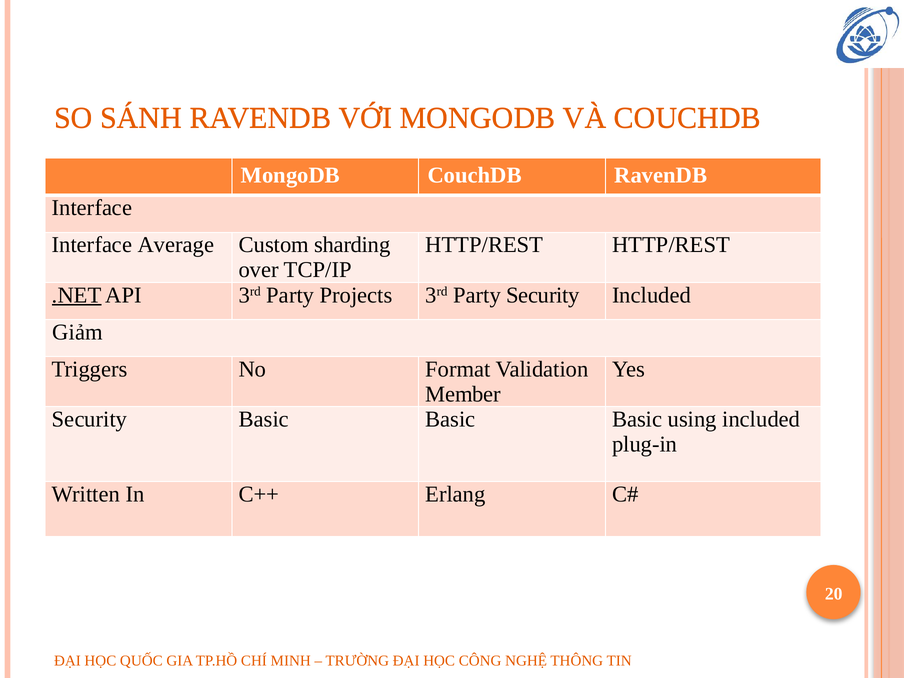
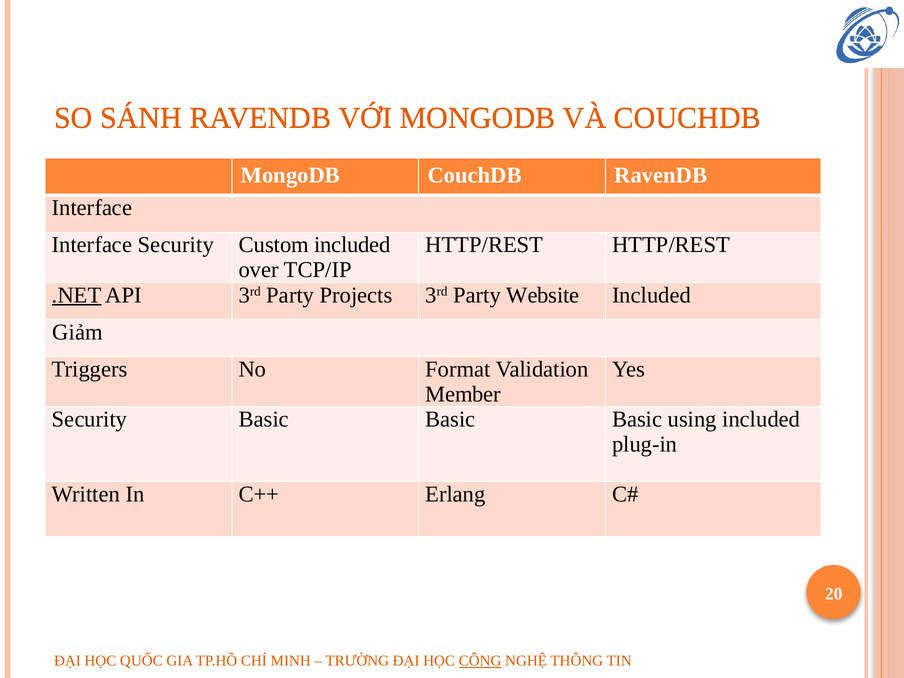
Interface Average: Average -> Security
Custom sharding: sharding -> included
Party Security: Security -> Website
CÔNG underline: none -> present
